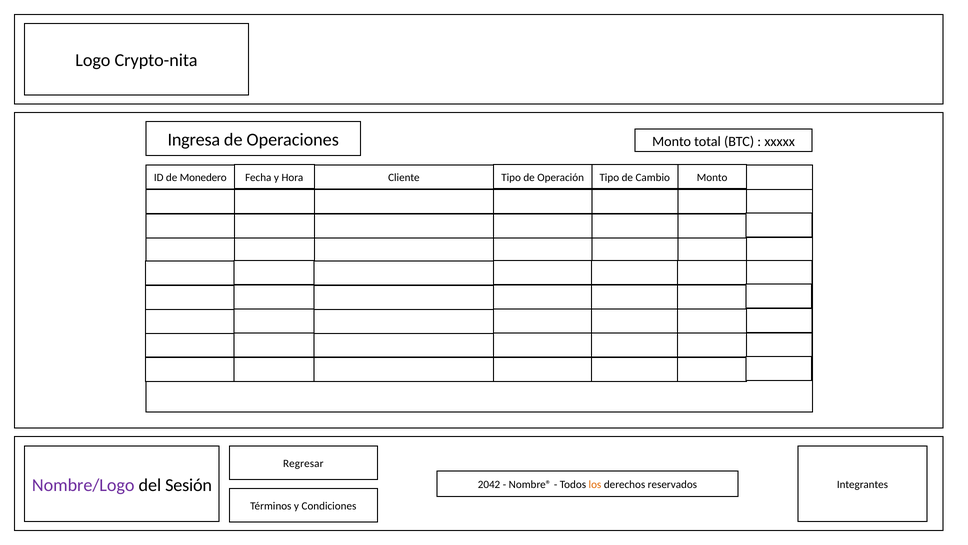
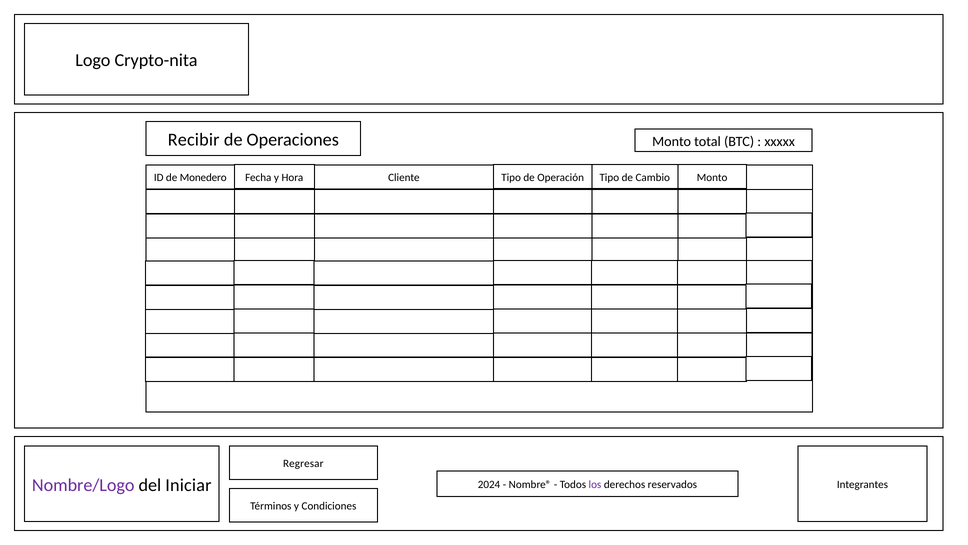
Ingresa: Ingresa -> Recibir
Sesión: Sesión -> Iniciar
2042: 2042 -> 2024
los colour: orange -> purple
